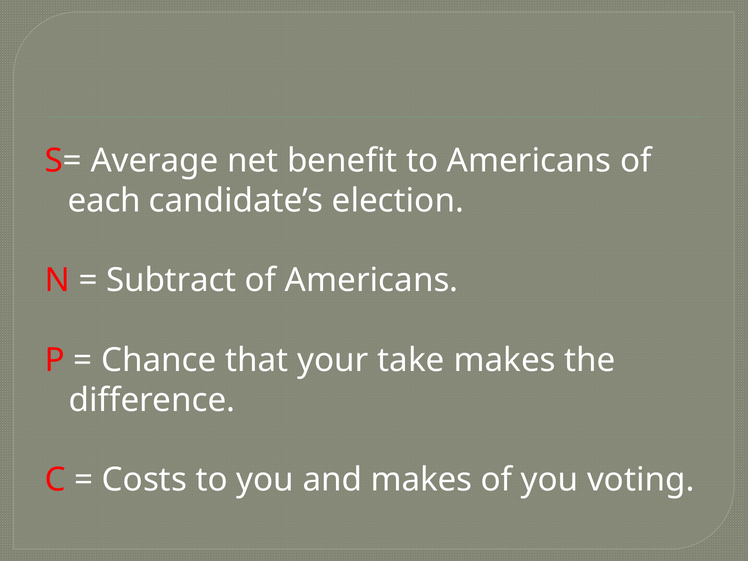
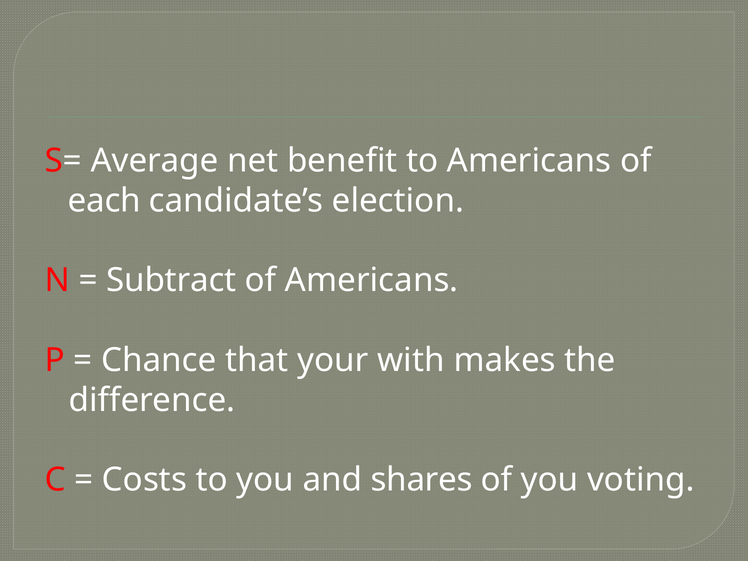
take: take -> with
and makes: makes -> shares
